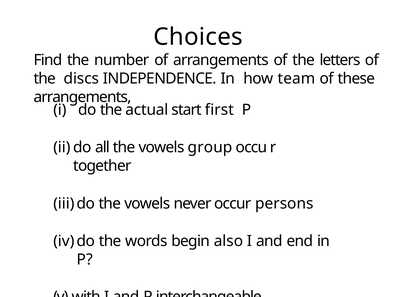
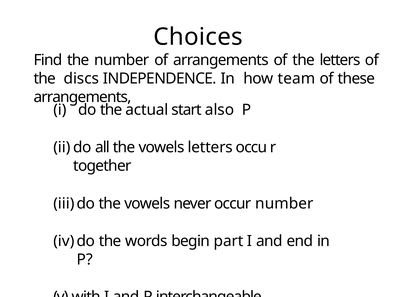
first: first -> also
vowels group: group -> letters
occur persons: persons -> number
also: also -> part
